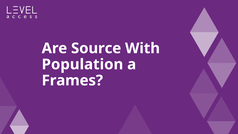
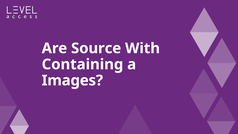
Population: Population -> Containing
Frames: Frames -> Images
